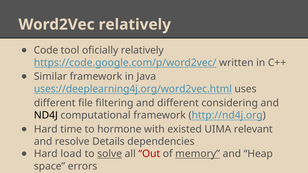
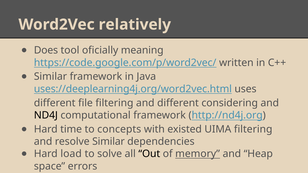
Code: Code -> Does
oficially relatively: relatively -> meaning
hormone: hormone -> concepts
UIMA relevant: relevant -> filtering
resolve Details: Details -> Similar
solve underline: present -> none
Out colour: red -> black
